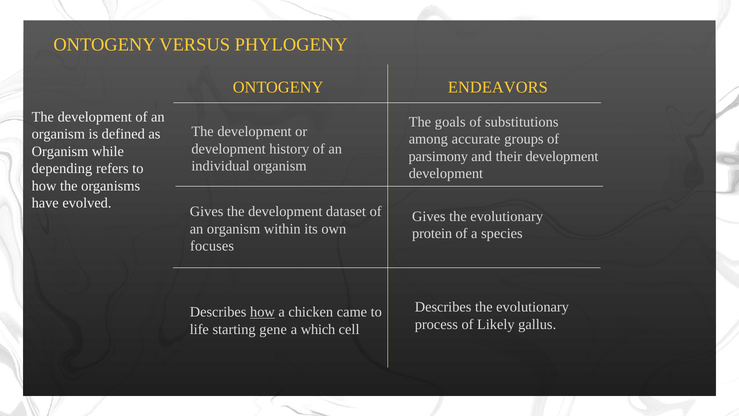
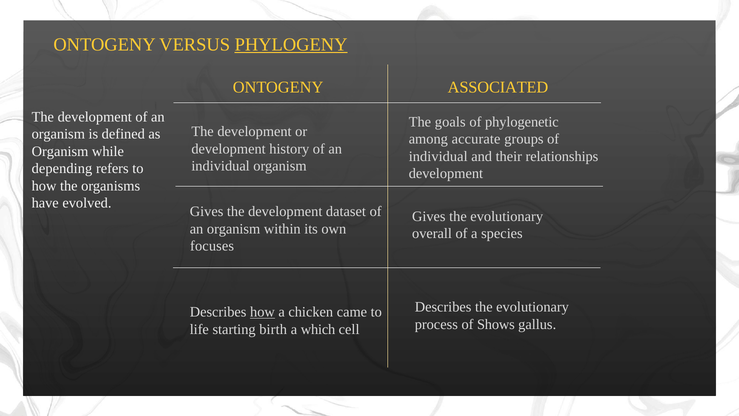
PHYLOGENY underline: none -> present
ENDEAVORS: ENDEAVORS -> ASSOCIATED
substitutions: substitutions -> phylogenetic
parsimony at (438, 156): parsimony -> individual
their development: development -> relationships
protein: protein -> overall
Likely: Likely -> Shows
gene: gene -> birth
